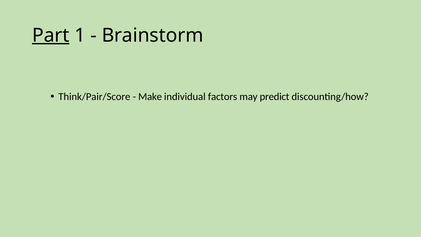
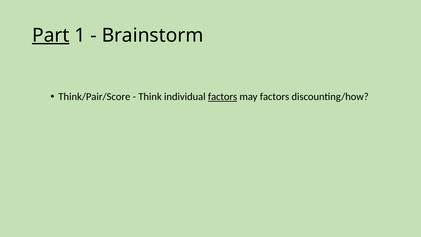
Make: Make -> Think
factors at (223, 97) underline: none -> present
may predict: predict -> factors
